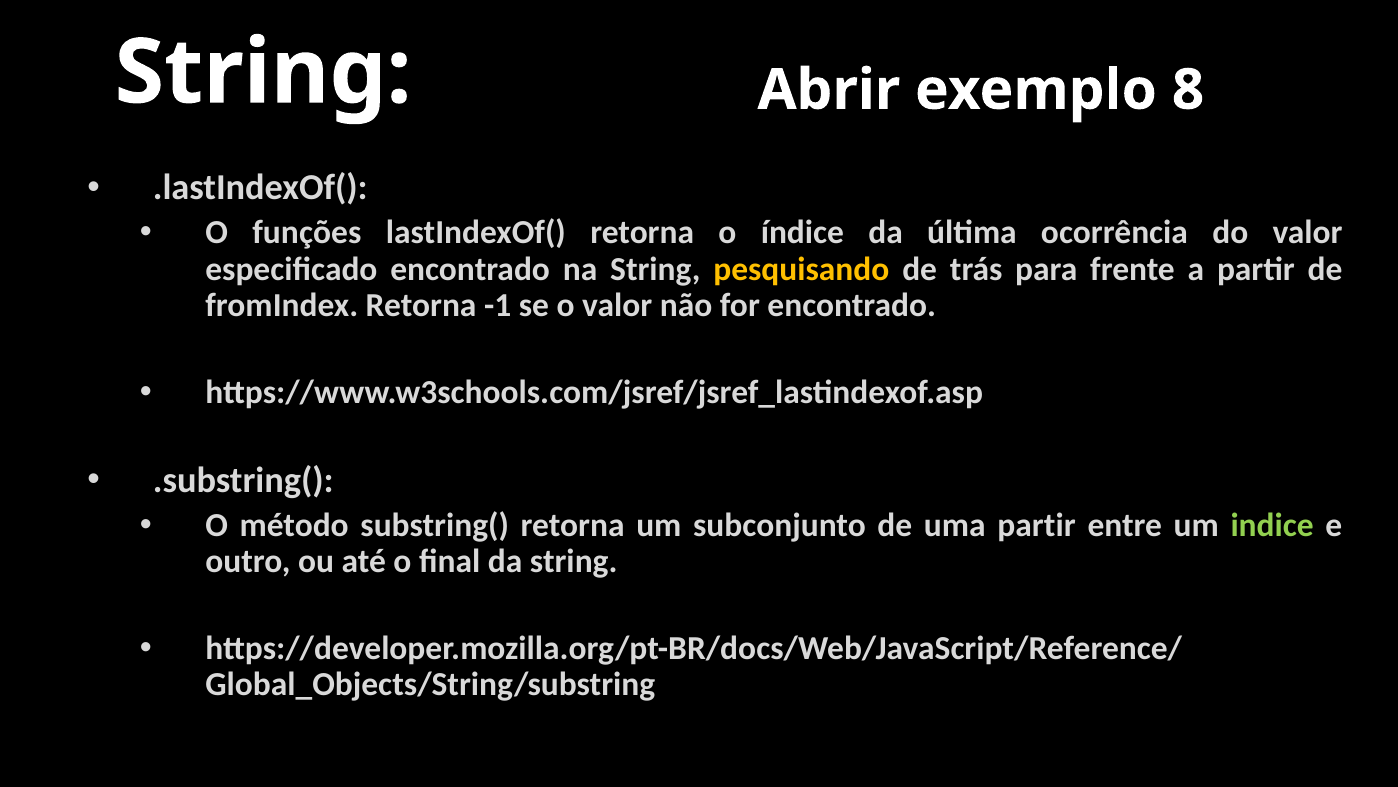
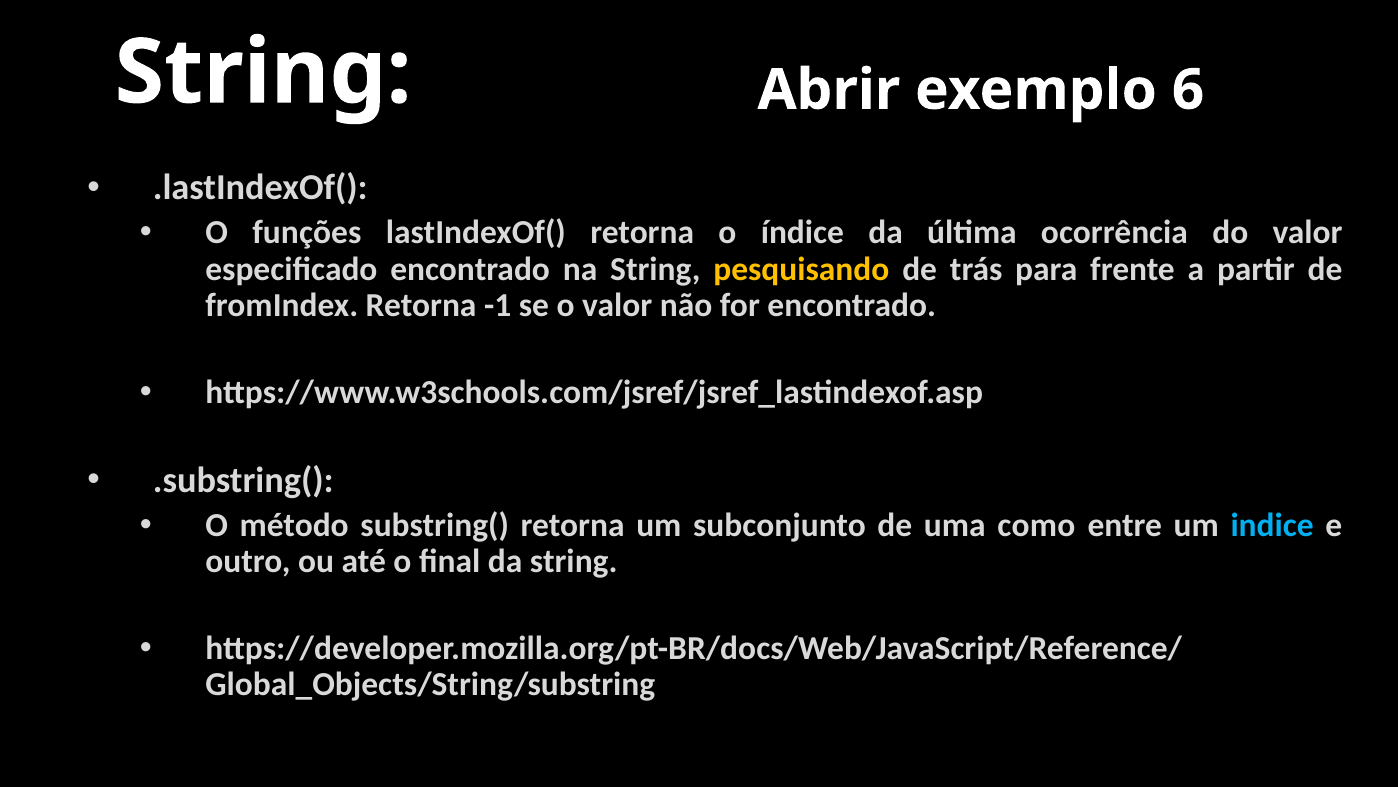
8: 8 -> 6
uma partir: partir -> como
indice colour: light green -> light blue
